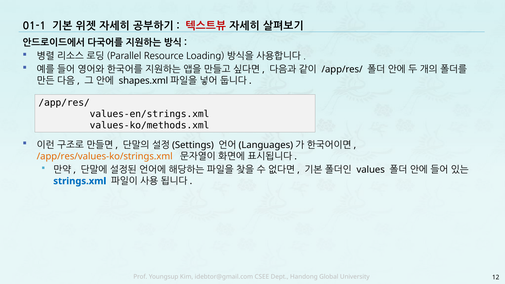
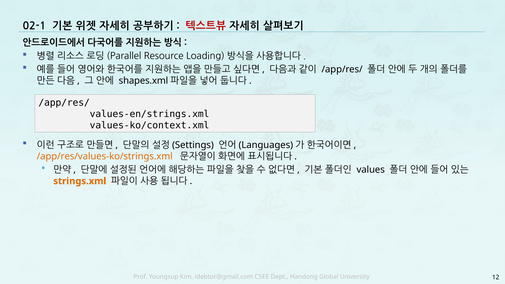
01-1: 01-1 -> 02-1
values-ko/methods.xml: values-ko/methods.xml -> values-ko/context.xml
strings.xml colour: blue -> orange
